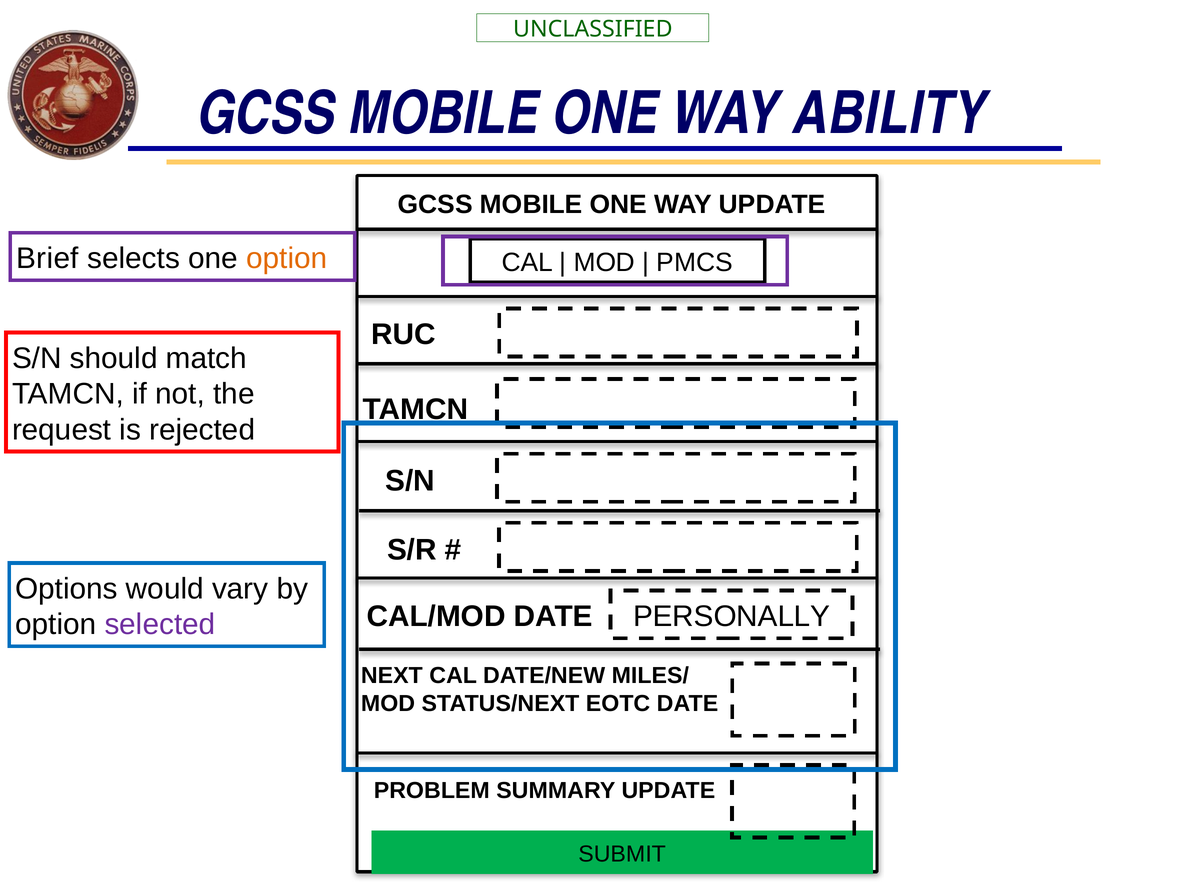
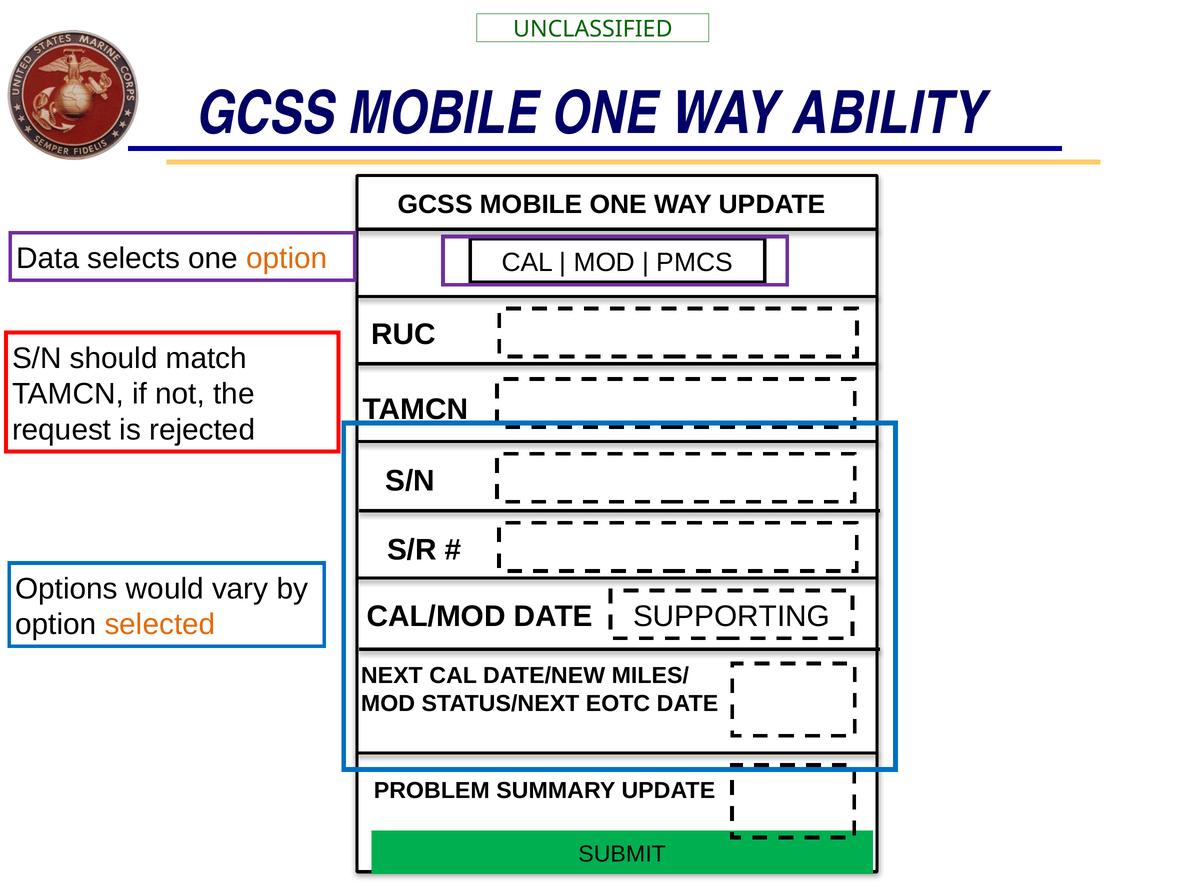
Brief: Brief -> Data
PERSONALLY: PERSONALLY -> SUPPORTING
selected colour: purple -> orange
